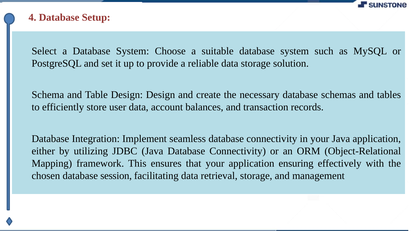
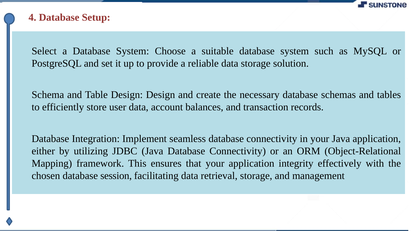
ensuring: ensuring -> integrity
